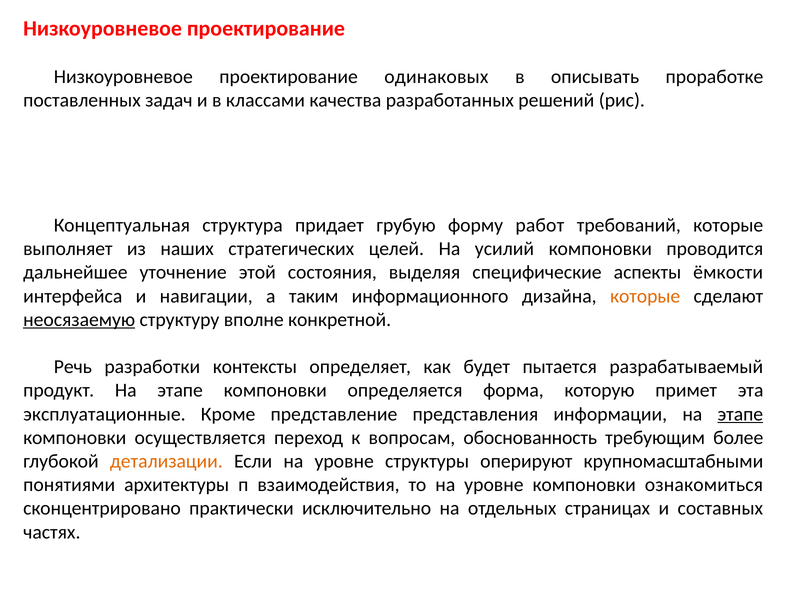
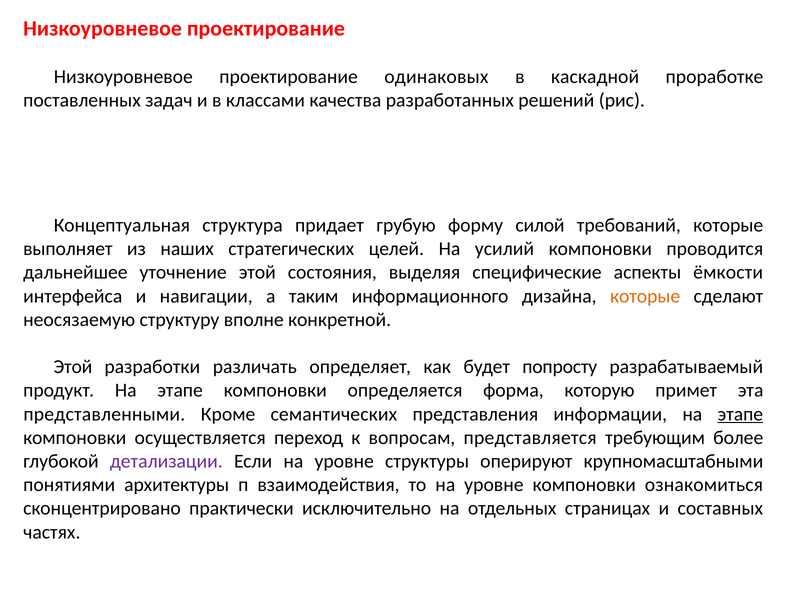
описывать: описывать -> каскадной
работ: работ -> силой
неосязаемую underline: present -> none
Речь at (73, 367): Речь -> Этой
контексты: контексты -> различать
пытается: пытается -> попросту
эксплуатационные: эксплуатационные -> представленными
представление: представление -> семантических
обоснованность: обоснованность -> представляется
детализации colour: orange -> purple
